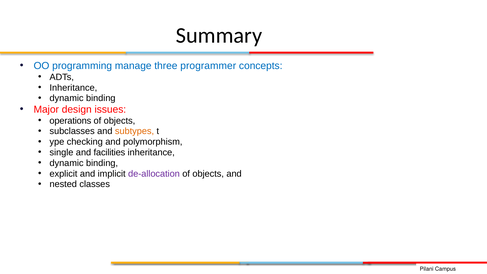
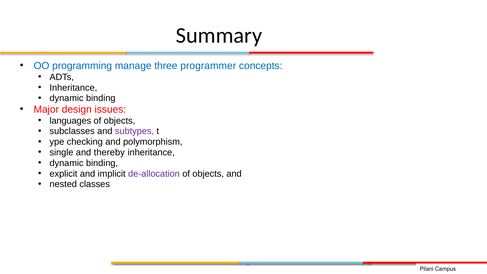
operations: operations -> languages
subtypes colour: orange -> purple
facilities: facilities -> thereby
